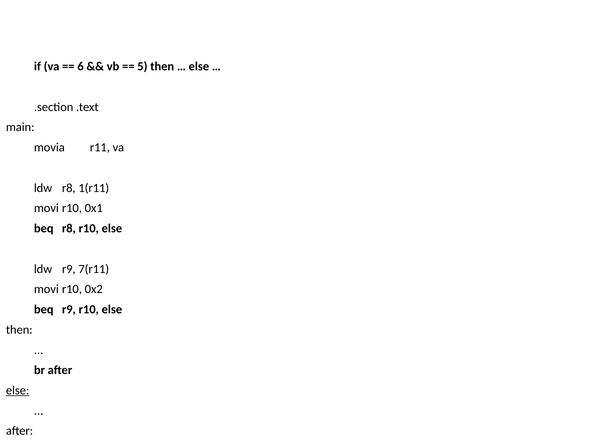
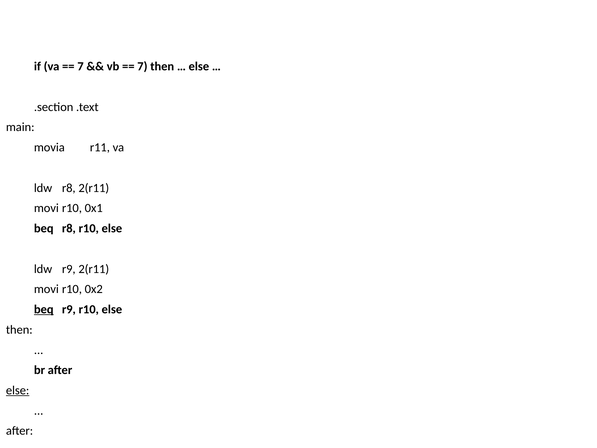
6 at (81, 66): 6 -> 7
5 at (142, 66): 5 -> 7
r8 1(r11: 1(r11 -> 2(r11
r9 7(r11: 7(r11 -> 2(r11
beq at (44, 309) underline: none -> present
